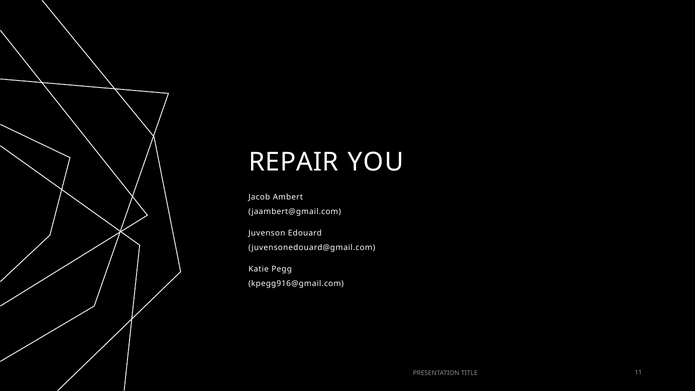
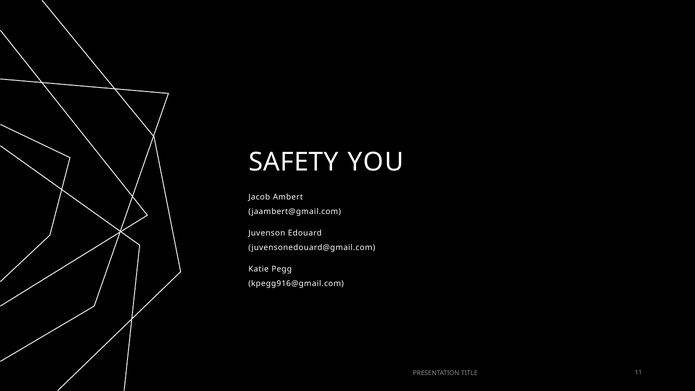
REPAIR: REPAIR -> SAFETY
